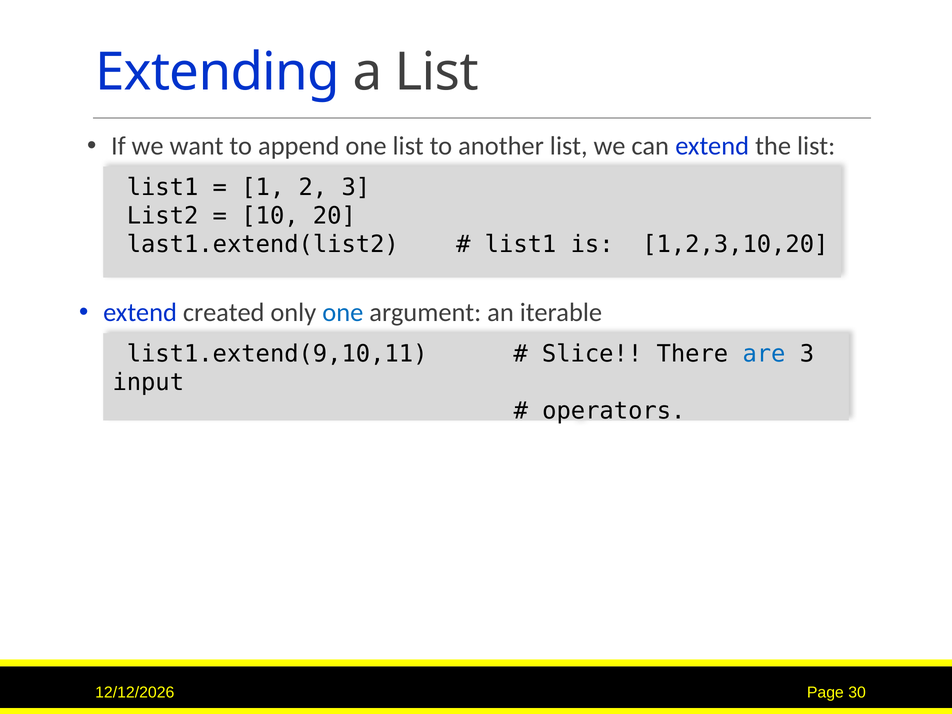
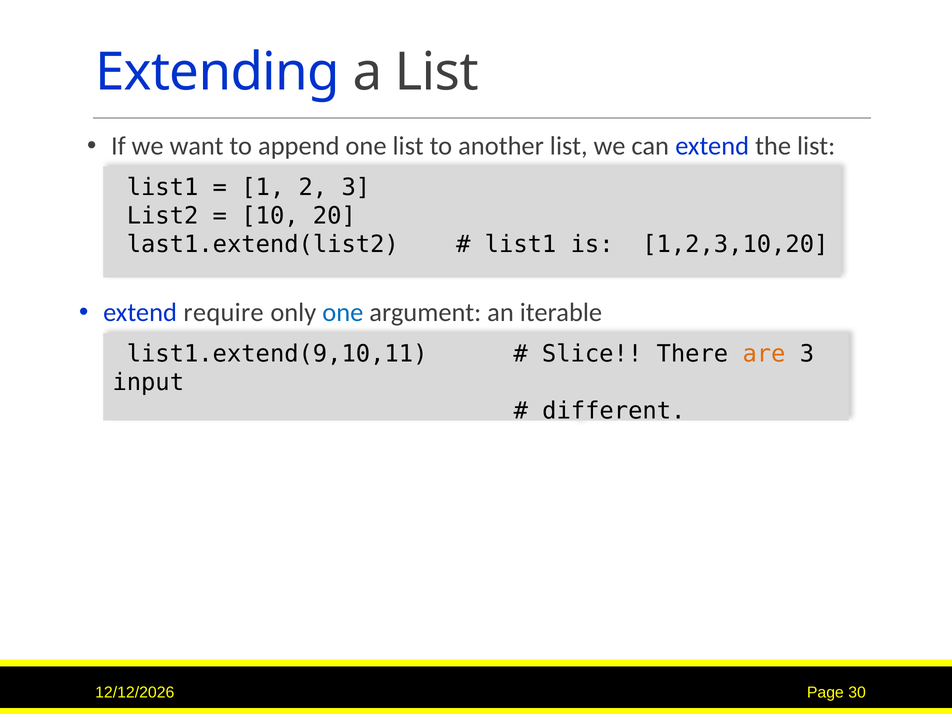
created: created -> require
are colour: blue -> orange
operators: operators -> different
